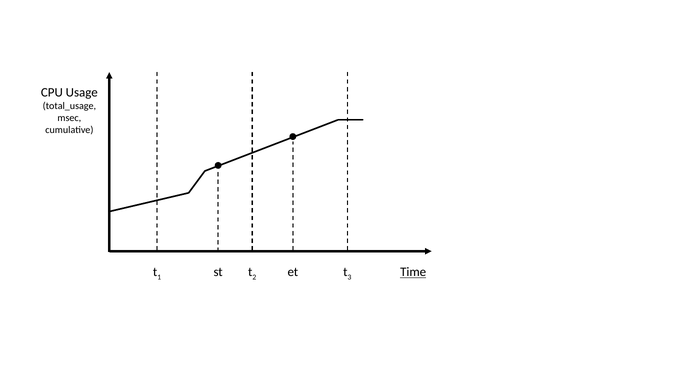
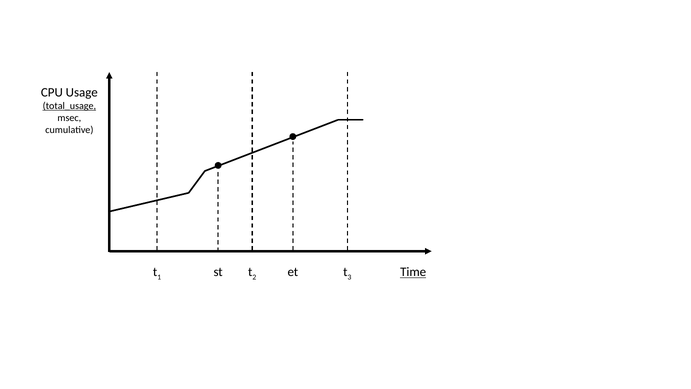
total_usage underline: none -> present
